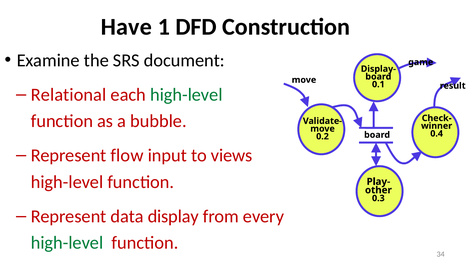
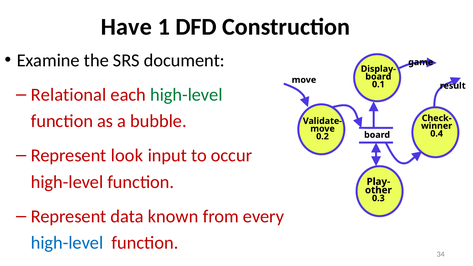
flow: flow -> look
views: views -> occur
display: display -> known
high-level at (67, 243) colour: green -> blue
